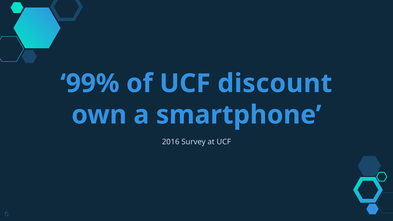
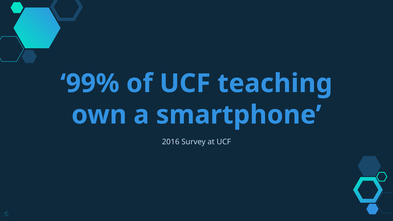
discount: discount -> teaching
